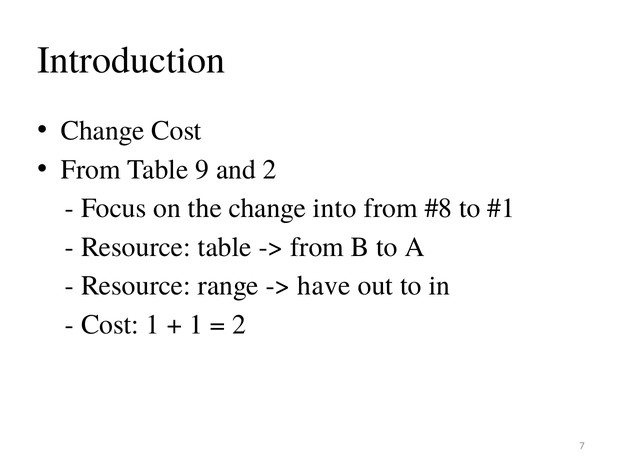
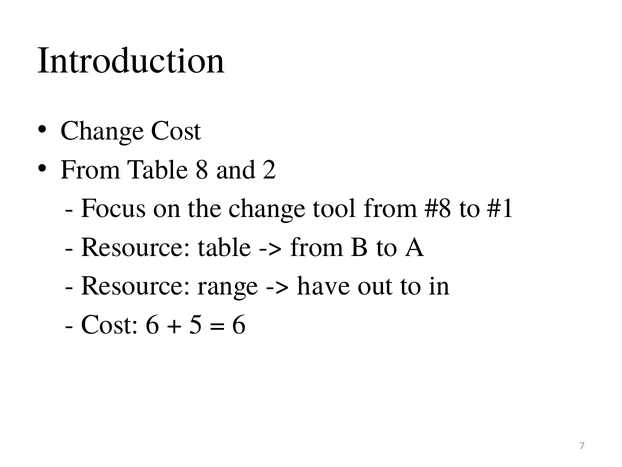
9: 9 -> 8
into: into -> tool
Cost 1: 1 -> 6
1 at (196, 324): 1 -> 5
2 at (239, 324): 2 -> 6
